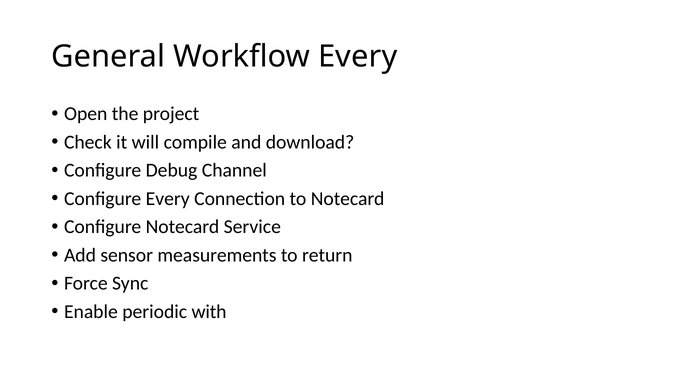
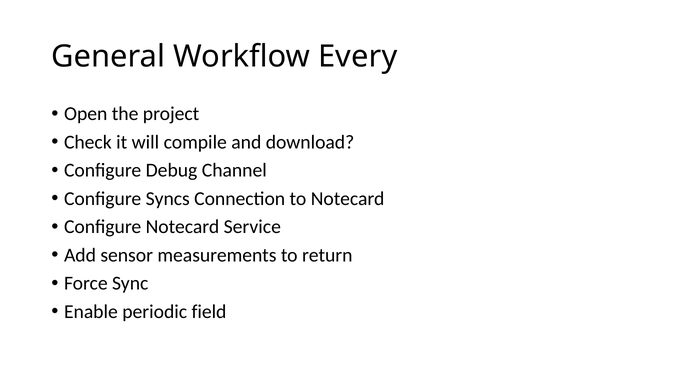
Configure Every: Every -> Syncs
with: with -> field
